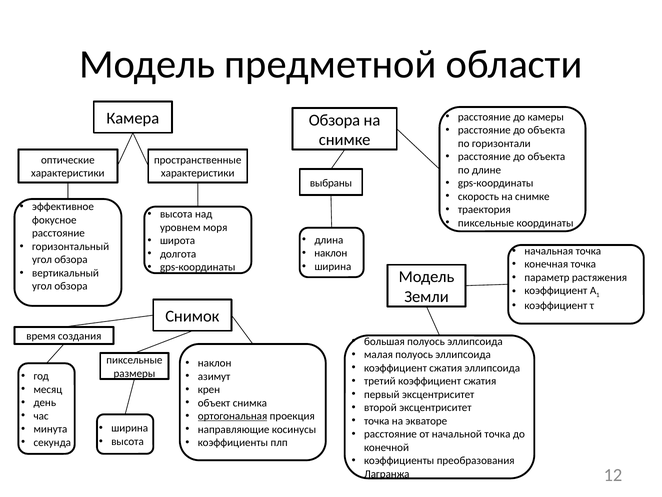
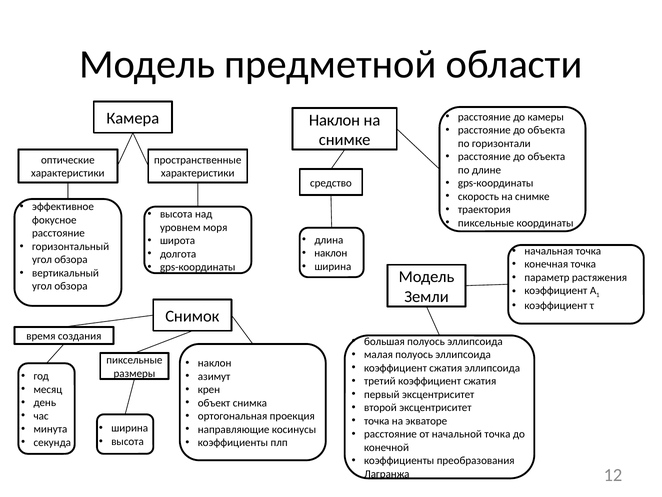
Обзора at (334, 120): Обзора -> Наклон
выбраны: выбраны -> средство
ортогональная underline: present -> none
